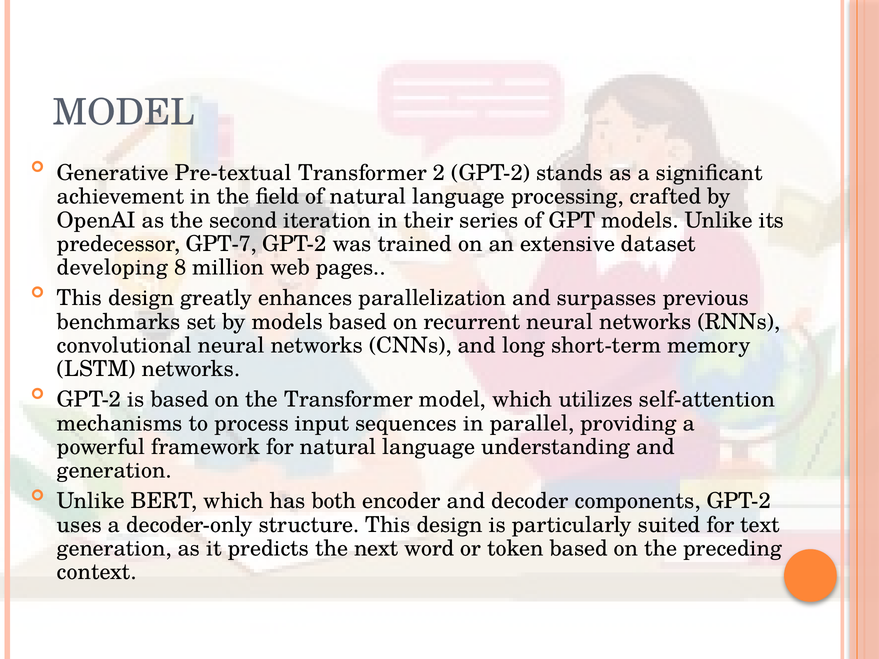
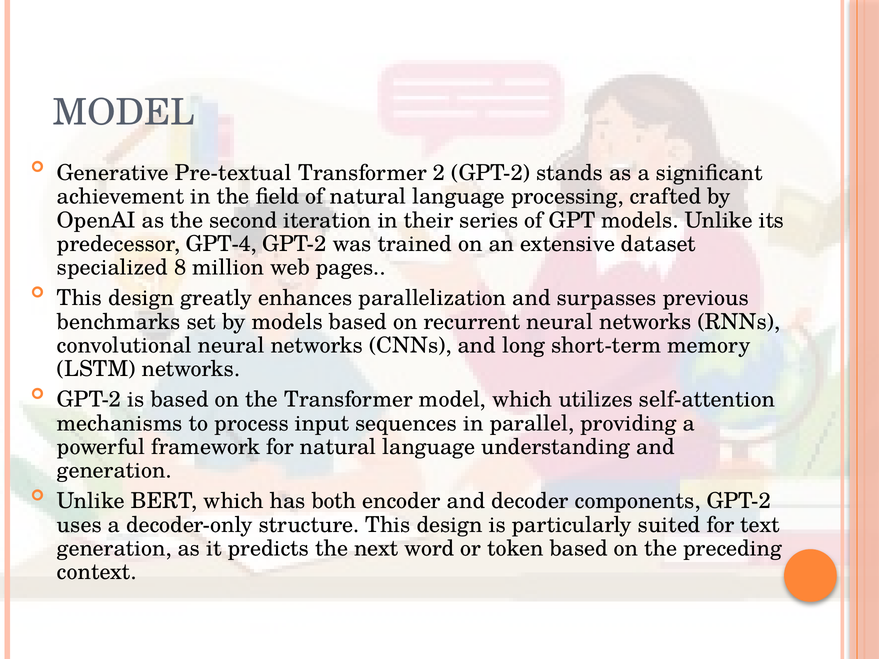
GPT-7: GPT-7 -> GPT-4
developing: developing -> specialized
